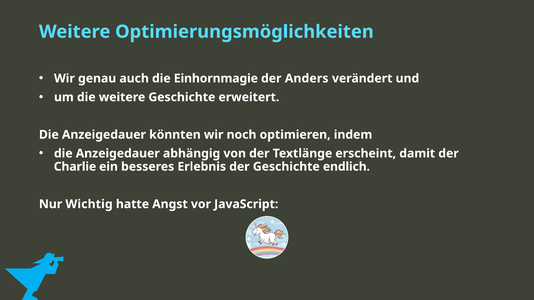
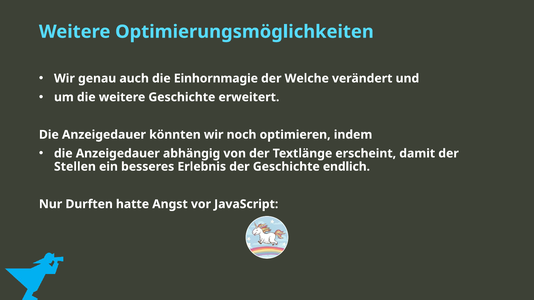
Anders: Anders -> Welche
Charlie: Charlie -> Stellen
Wichtig: Wichtig -> Durften
